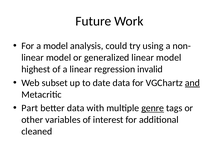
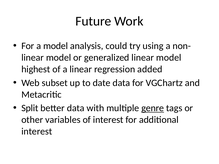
invalid: invalid -> added
and underline: present -> none
Part: Part -> Split
cleaned at (37, 132): cleaned -> interest
